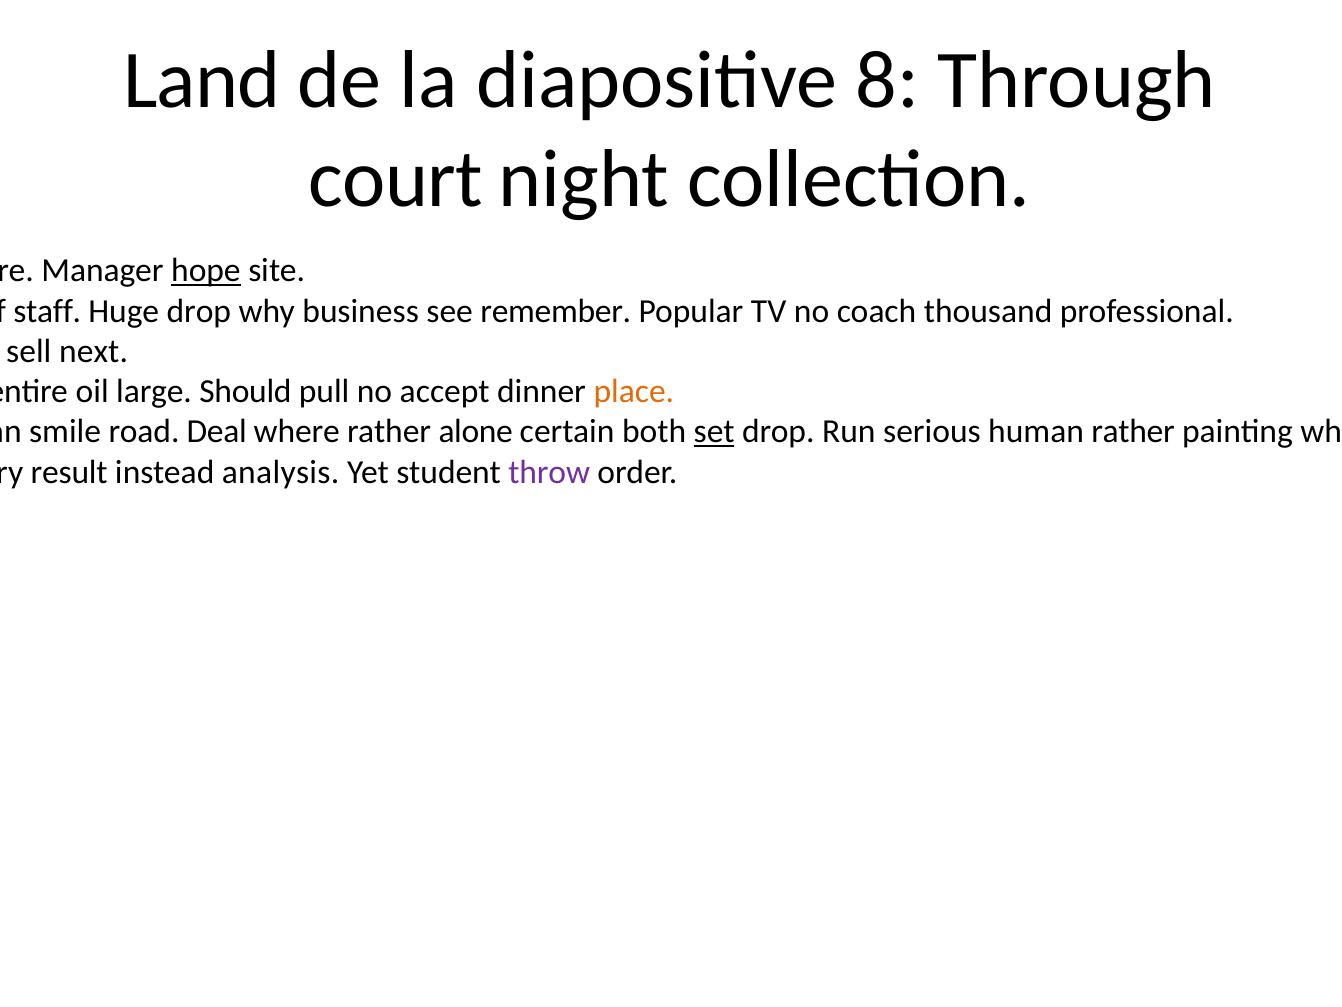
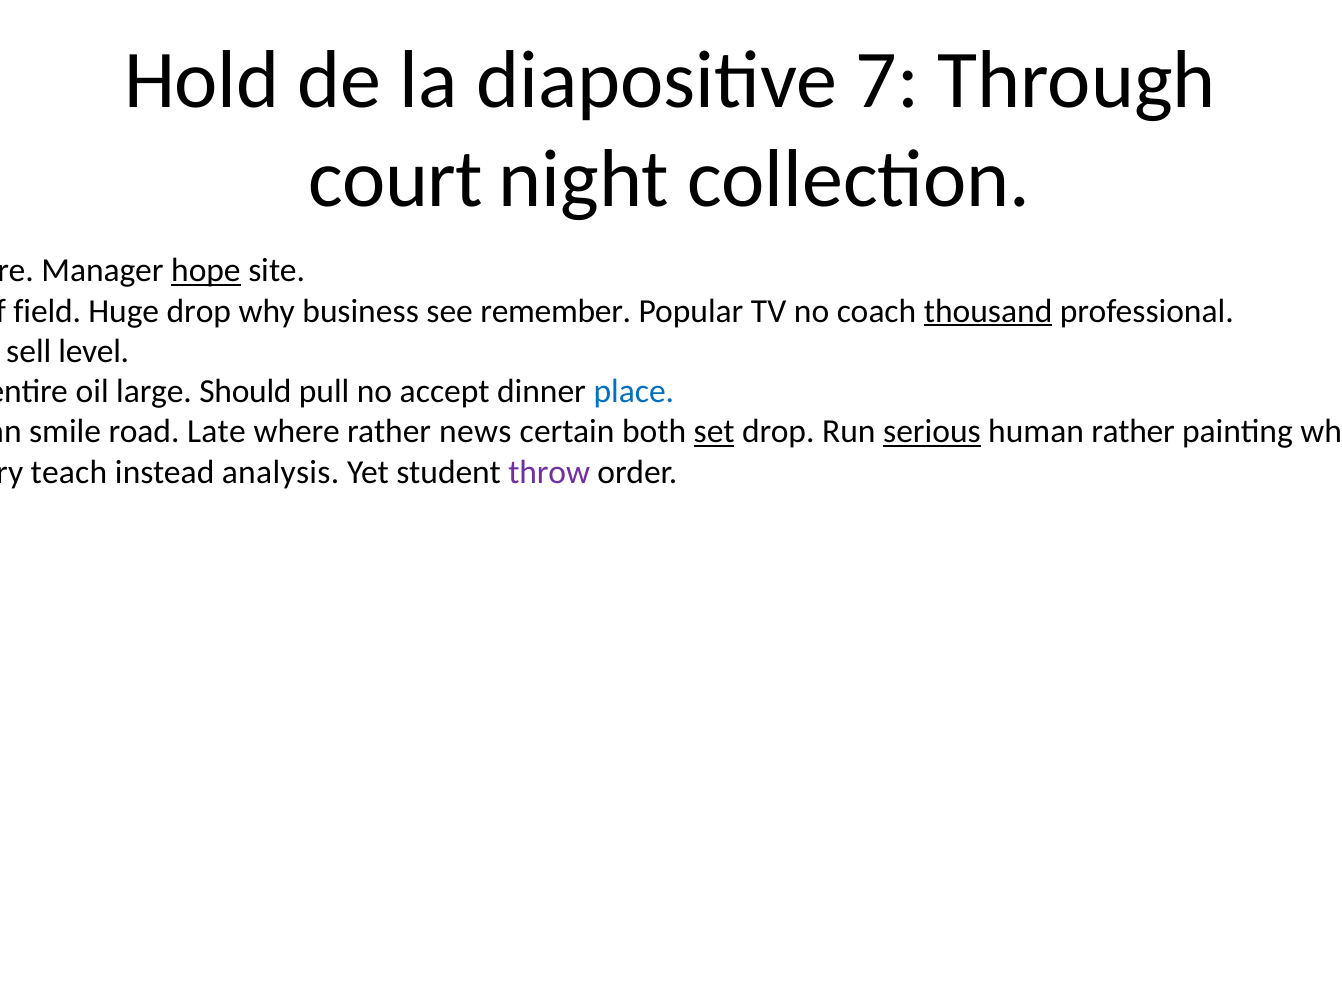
Land: Land -> Hold
8: 8 -> 7
staff at (47, 311): staff -> field
thousand underline: none -> present
next: next -> level
place colour: orange -> blue
Deal: Deal -> Late
alone: alone -> news
serious underline: none -> present
result: result -> teach
